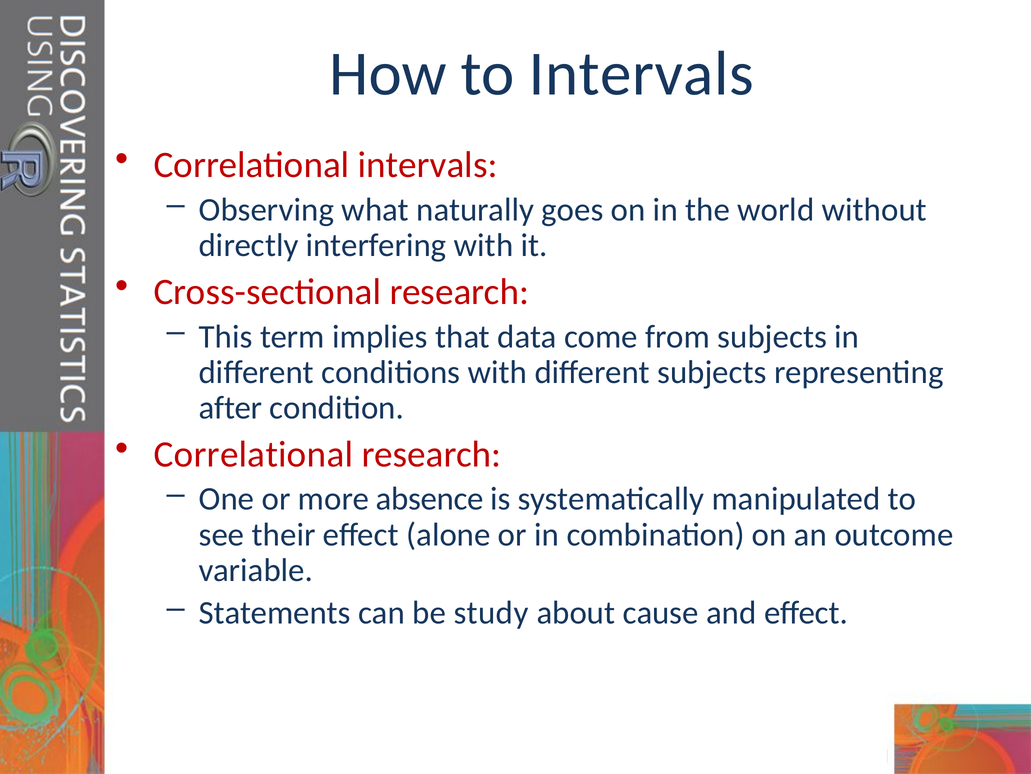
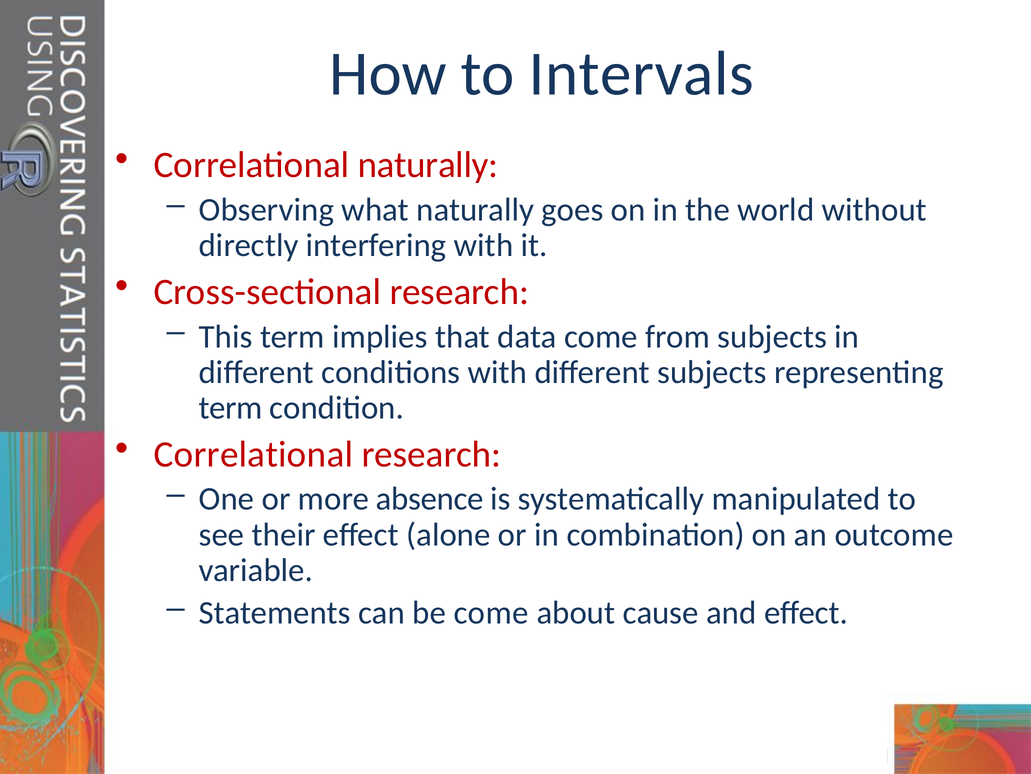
Correlational intervals: intervals -> naturally
after at (231, 407): after -> term
be study: study -> come
